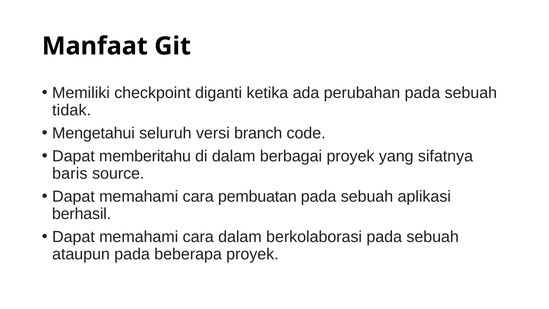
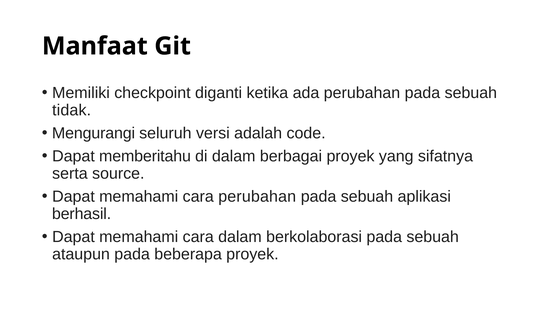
Mengetahui: Mengetahui -> Mengurangi
branch: branch -> adalah
baris: baris -> serta
cara pembuatan: pembuatan -> perubahan
